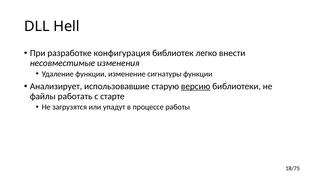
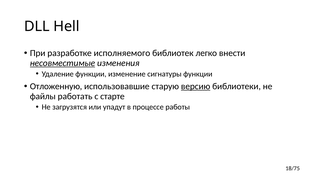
конфигурация: конфигурация -> исполняемого
несовместимые underline: none -> present
Анализирует: Анализирует -> Отложенную
